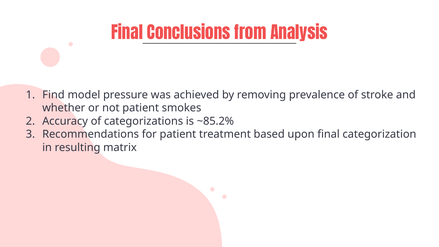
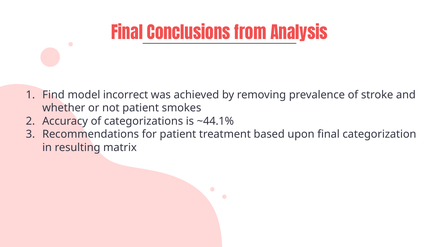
pressure: pressure -> incorrect
~85.2%: ~85.2% -> ~44.1%
